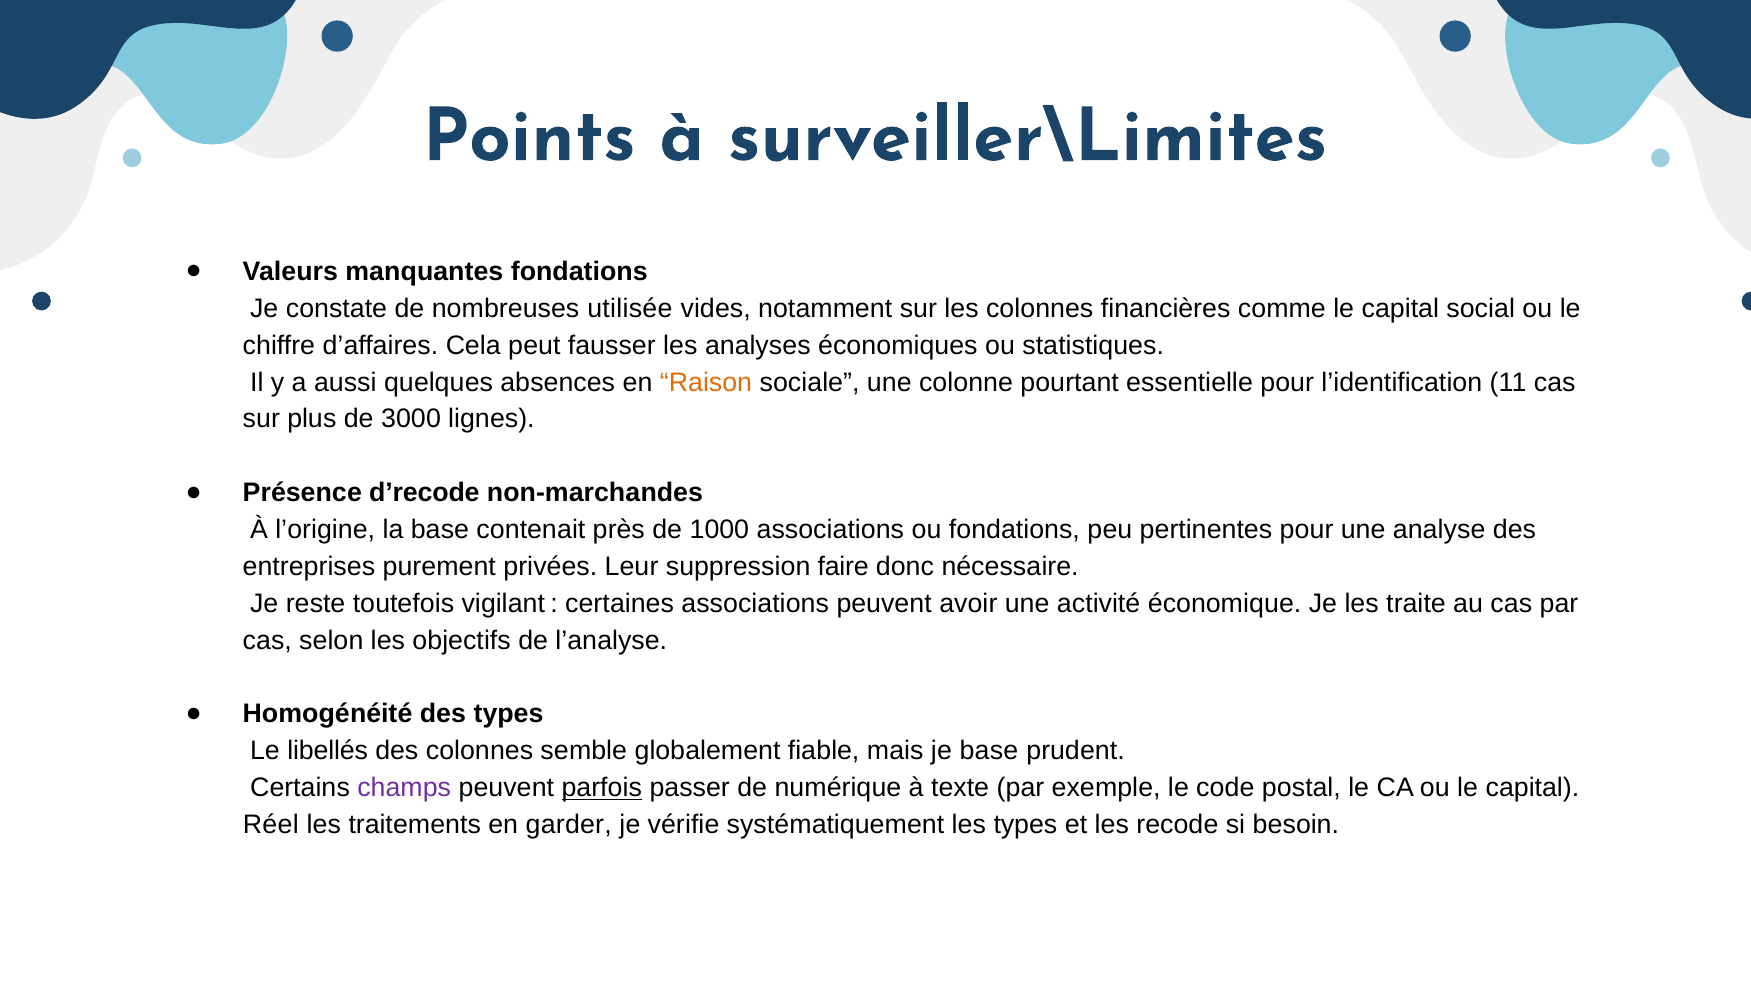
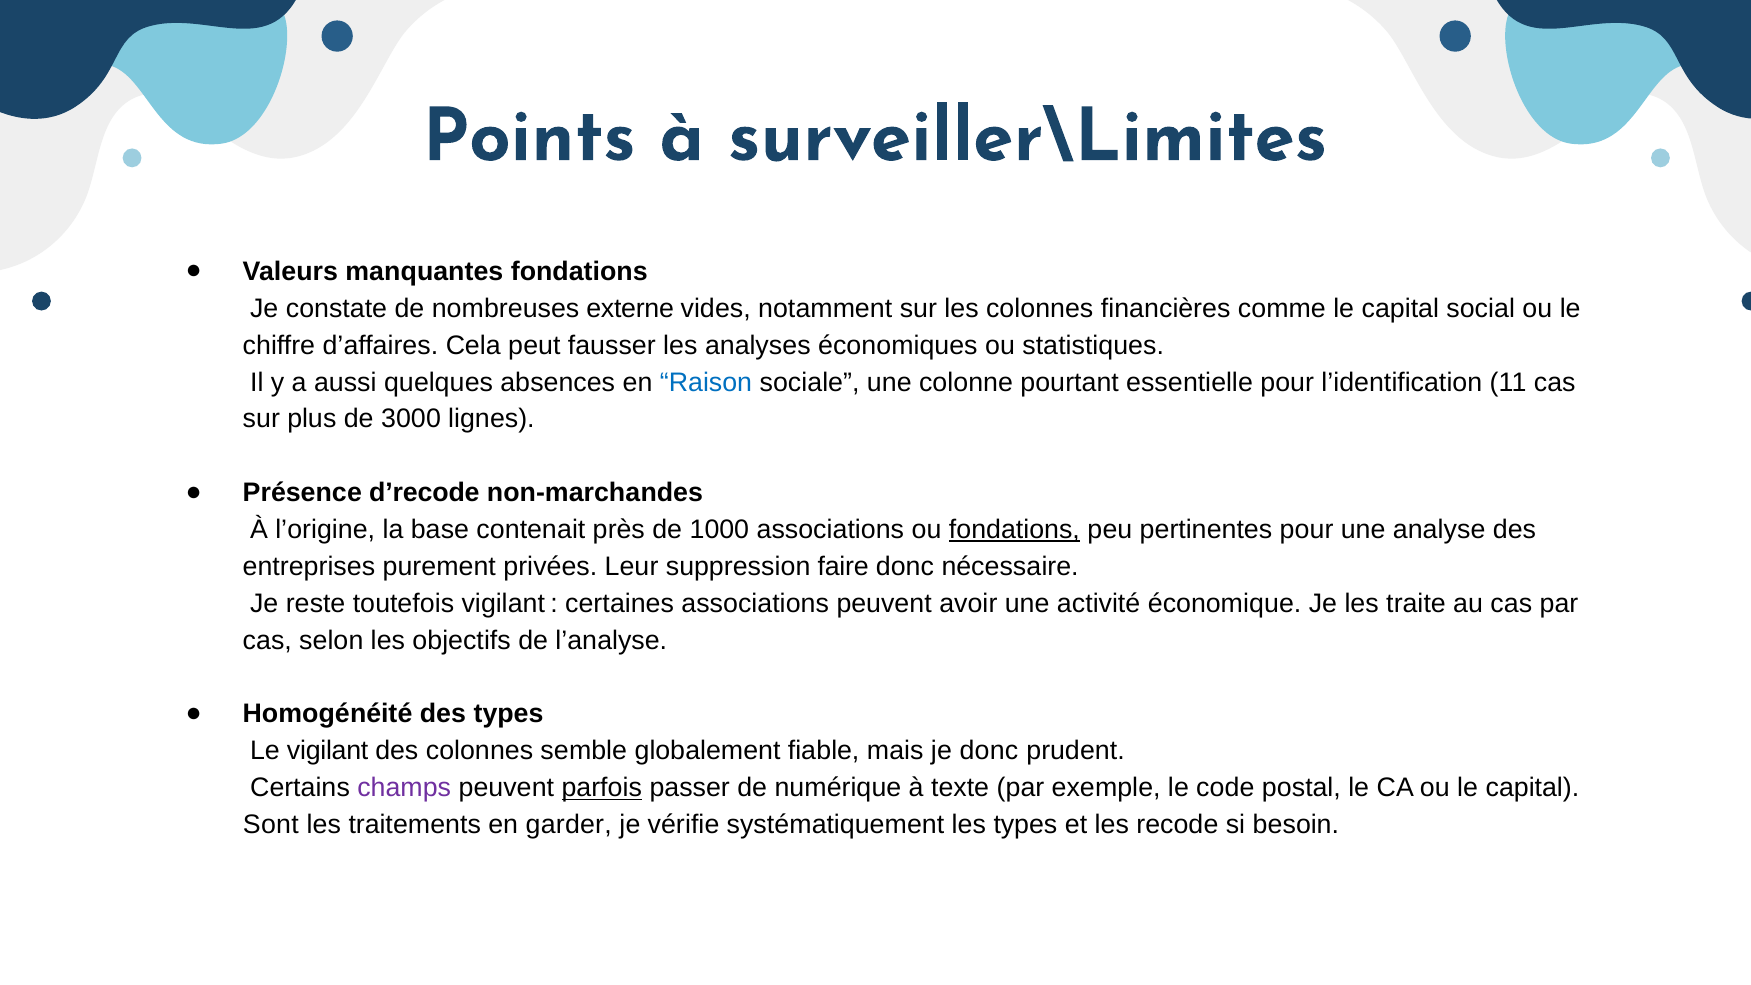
utilisée: utilisée -> externe
Raison colour: orange -> blue
fondations at (1014, 530) underline: none -> present
Le libellés: libellés -> vigilant
je base: base -> donc
Réel: Réel -> Sont
